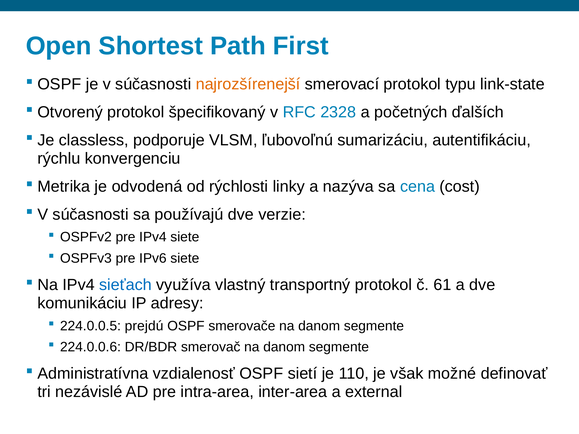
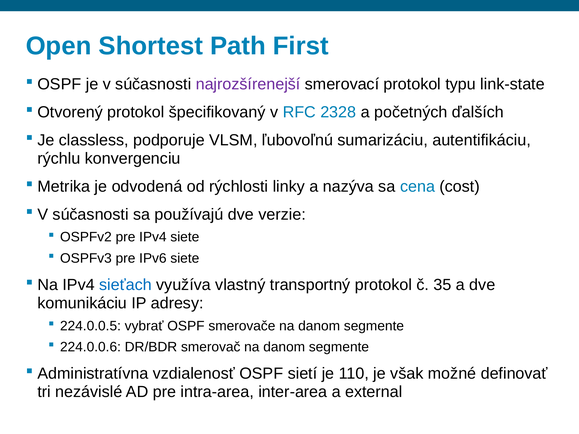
najrozšírenejší colour: orange -> purple
61: 61 -> 35
prejdú: prejdú -> vybrať
